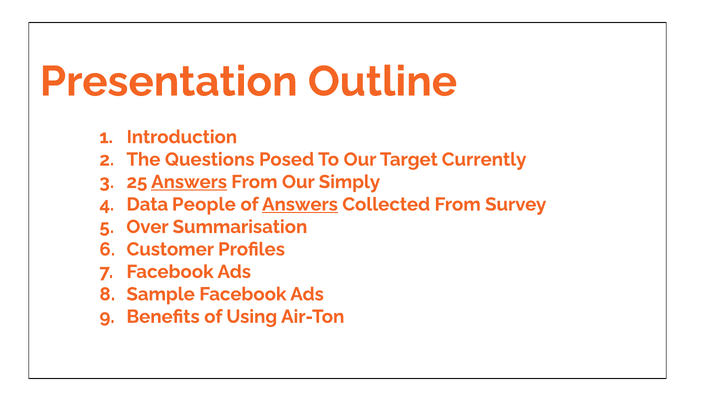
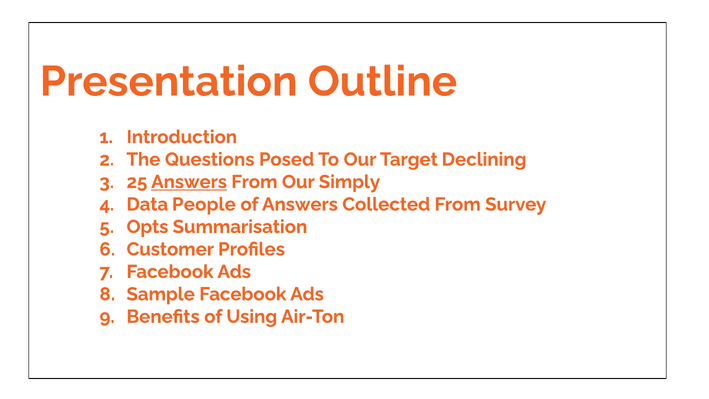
Currently: Currently -> Declining
Answers at (300, 204) underline: present -> none
Over: Over -> Opts
